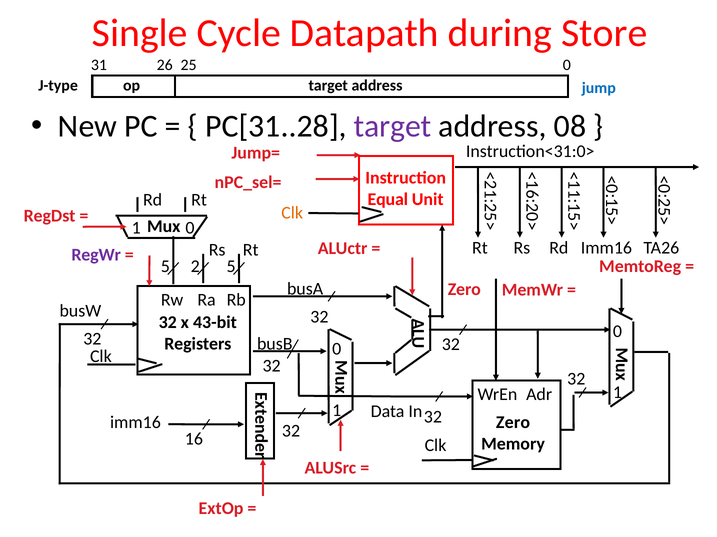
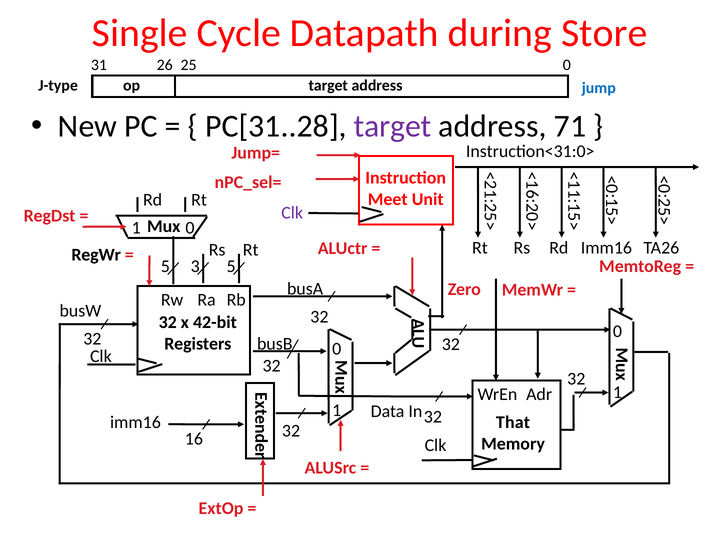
08: 08 -> 71
Equal: Equal -> Meet
Clk at (292, 213) colour: orange -> purple
RegWr colour: purple -> black
5 2: 2 -> 3
43-bit: 43-bit -> 42-bit
Zero at (513, 423): Zero -> That
